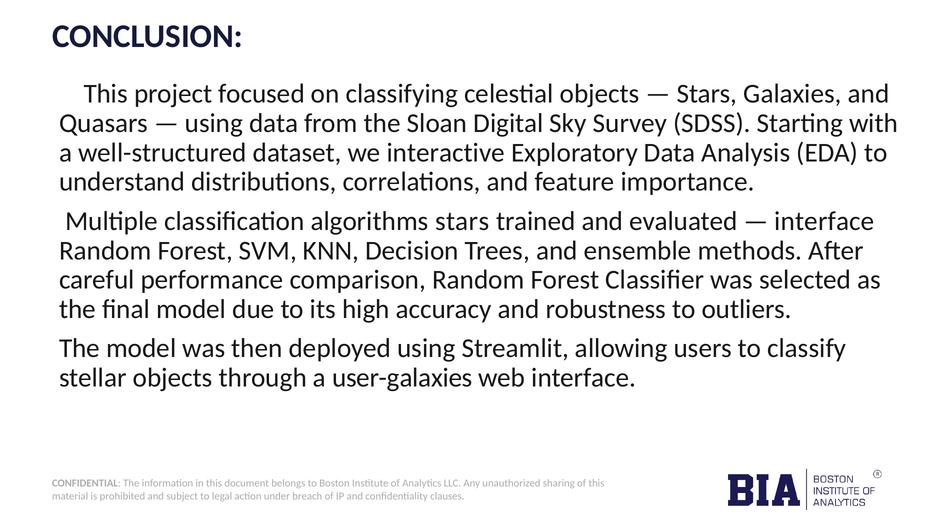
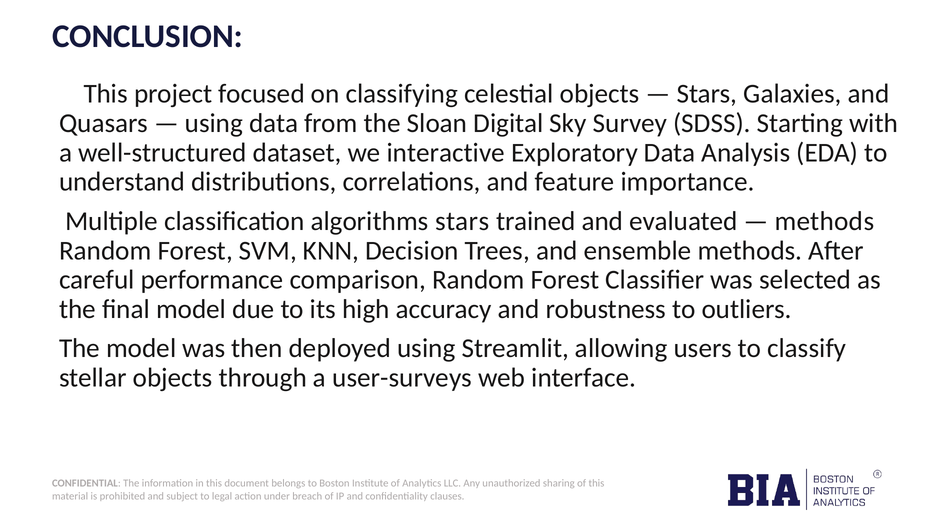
interface at (824, 221): interface -> methods
user-galaxies: user-galaxies -> user-surveys
